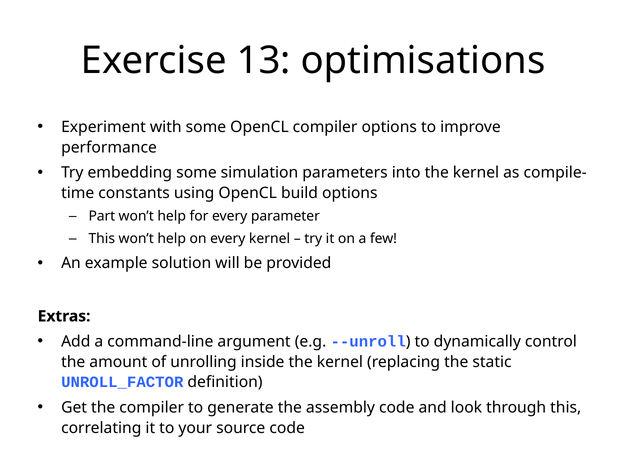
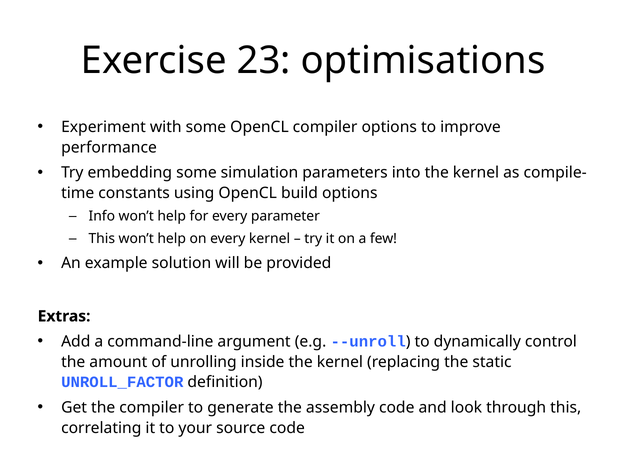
13: 13 -> 23
Part: Part -> Info
